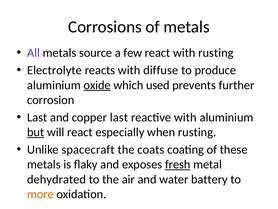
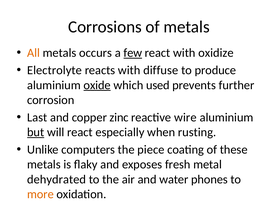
All colour: purple -> orange
source: source -> occurs
few underline: none -> present
with rusting: rusting -> oxidize
copper last: last -> zinc
reactive with: with -> wire
spacecraft: spacecraft -> computers
coats: coats -> piece
fresh underline: present -> none
battery: battery -> phones
